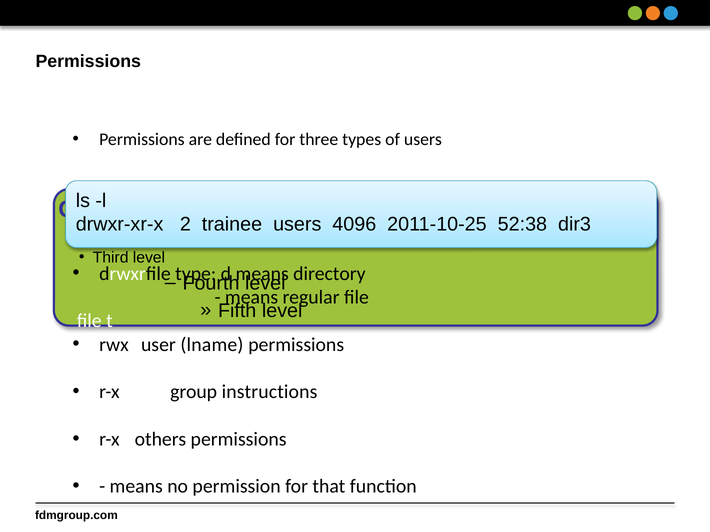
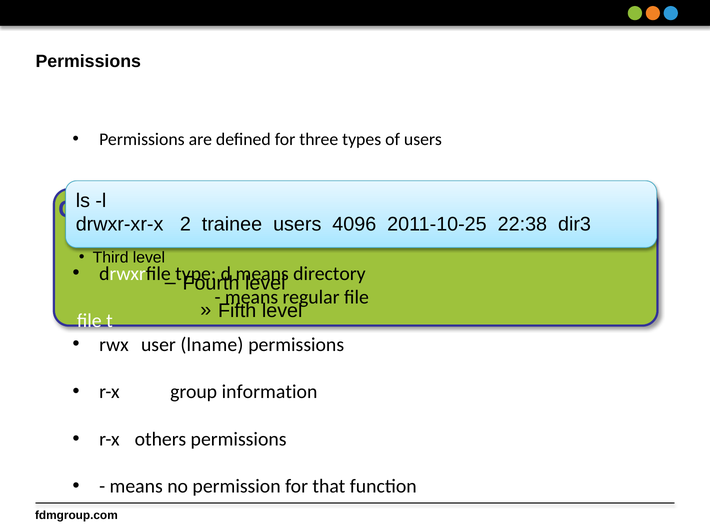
52:38: 52:38 -> 22:38
instructions: instructions -> information
